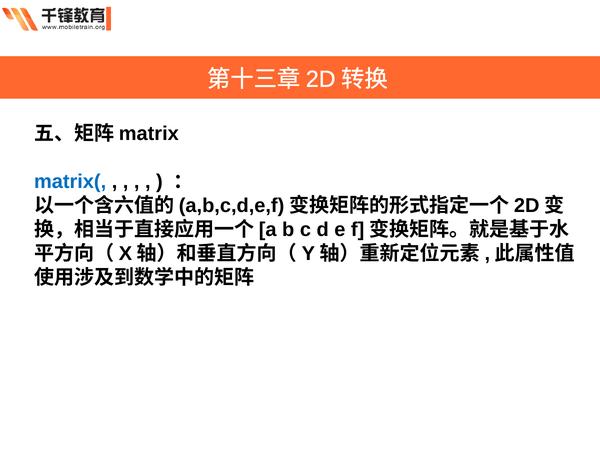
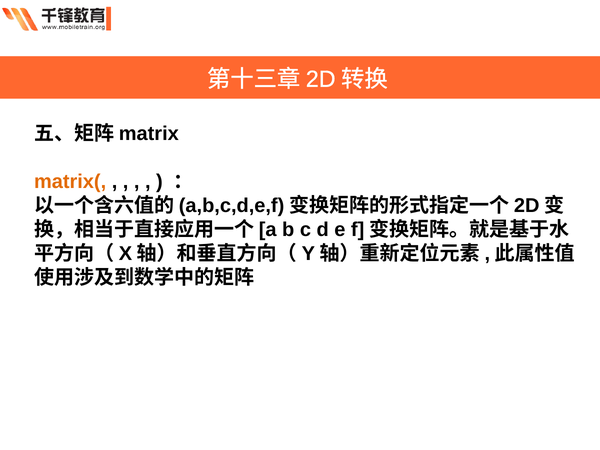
matrix( colour: blue -> orange
